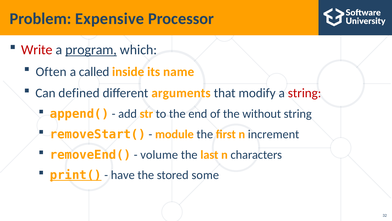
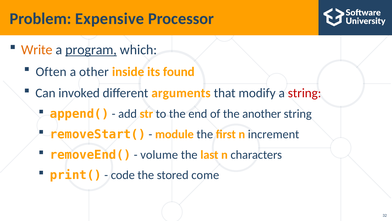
Write colour: red -> orange
called: called -> other
name: name -> found
defined: defined -> invoked
without: without -> another
print( underline: present -> none
have: have -> code
some: some -> come
